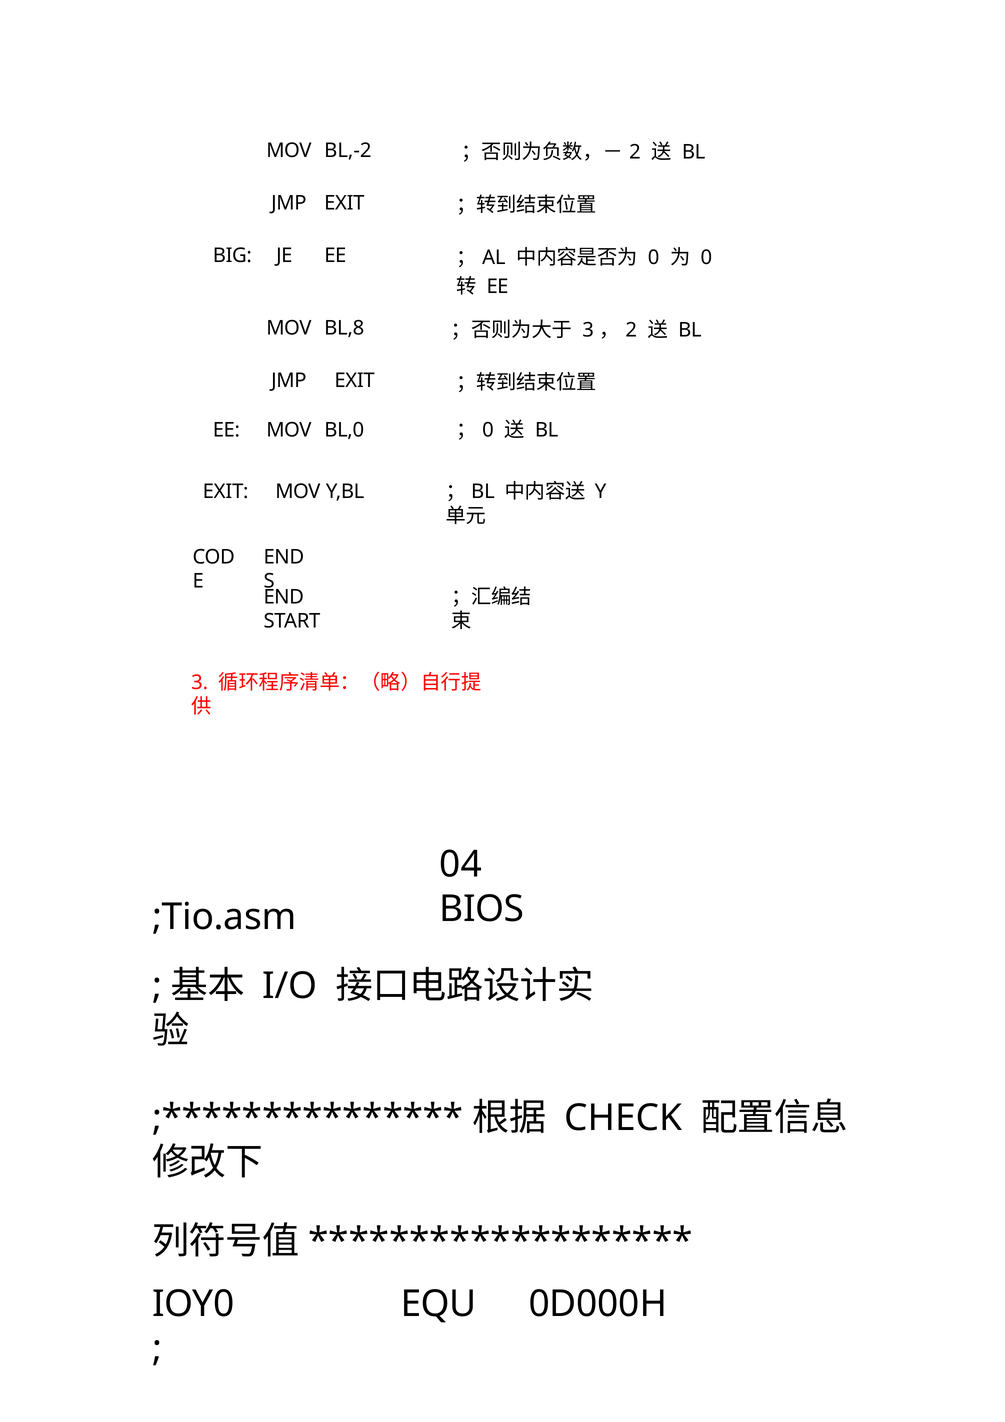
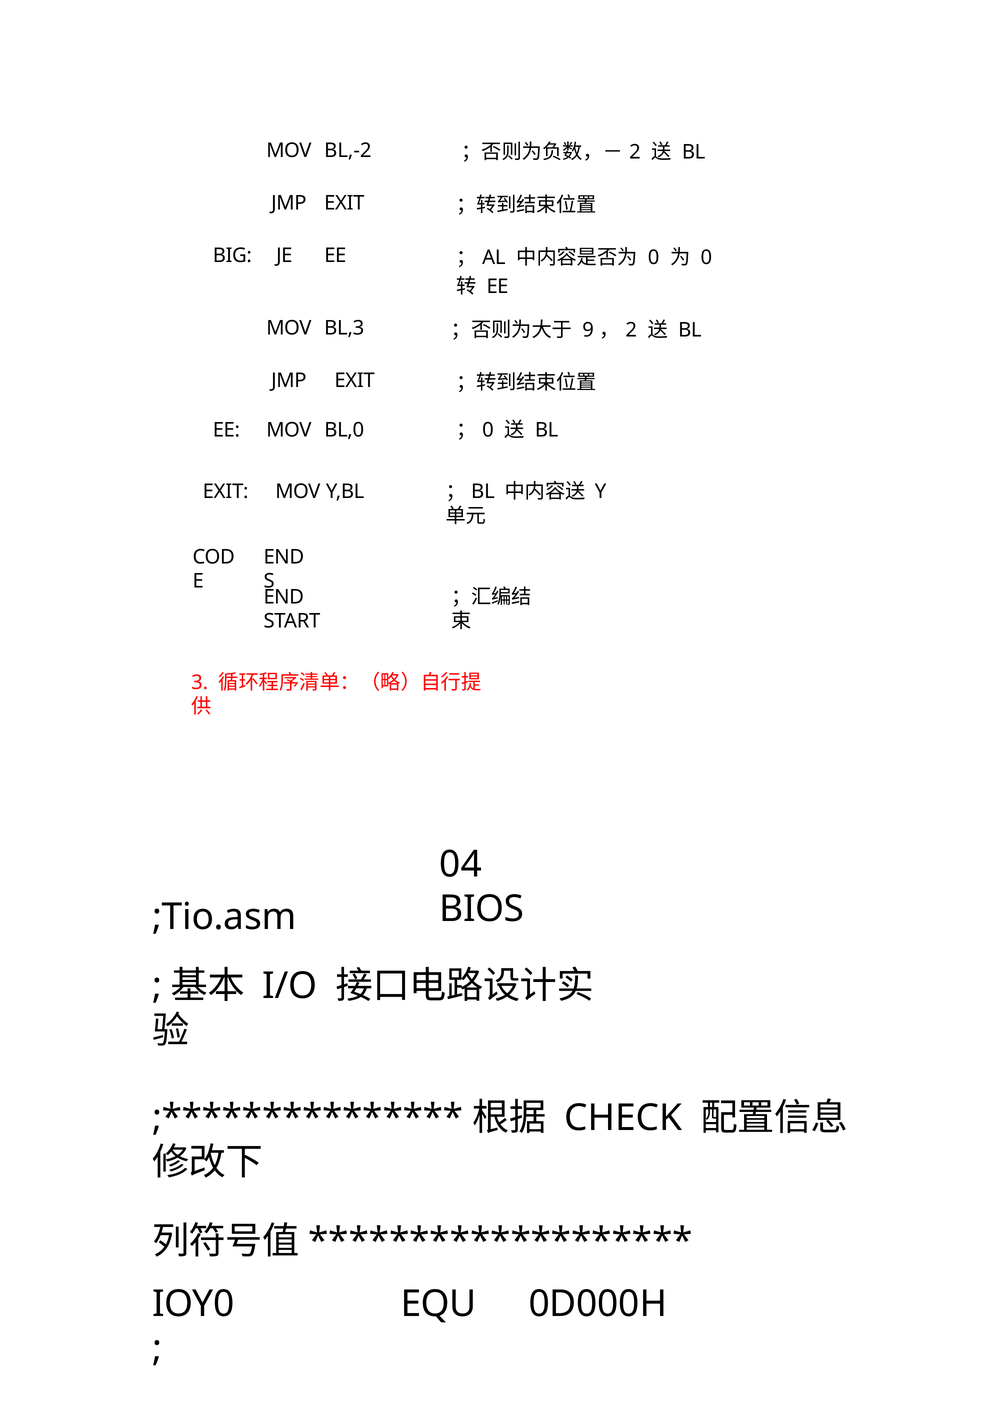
BL,8: BL,8 -> BL,3
3 at (588, 330): 3 -> 9
